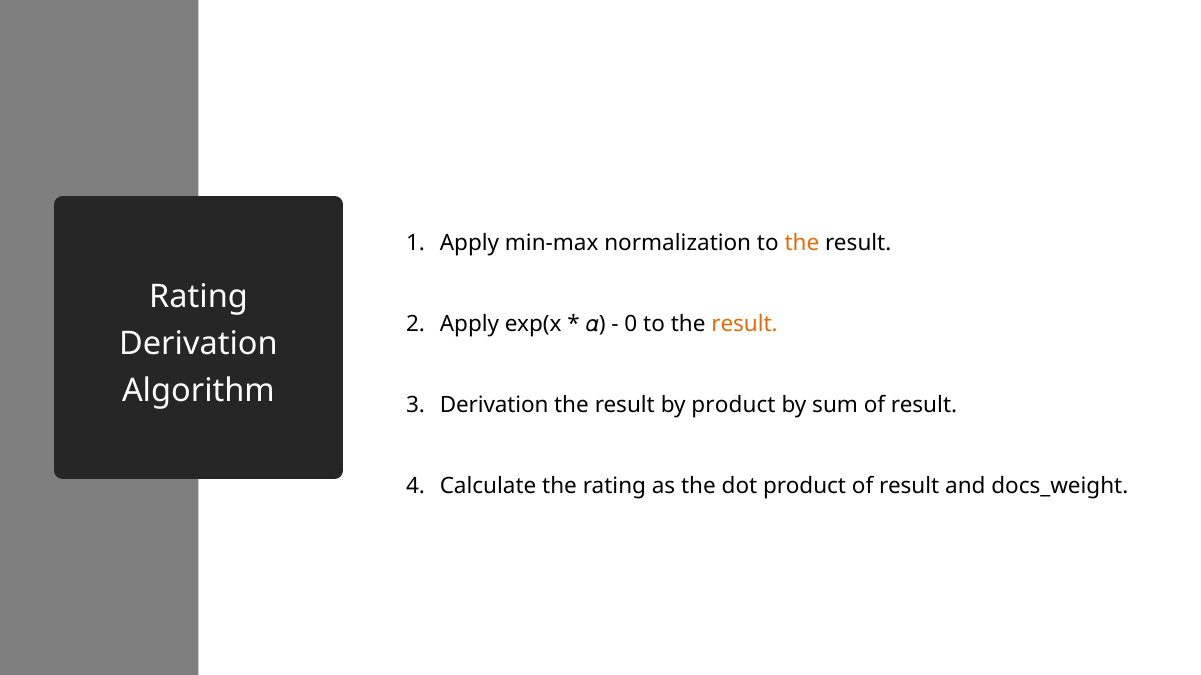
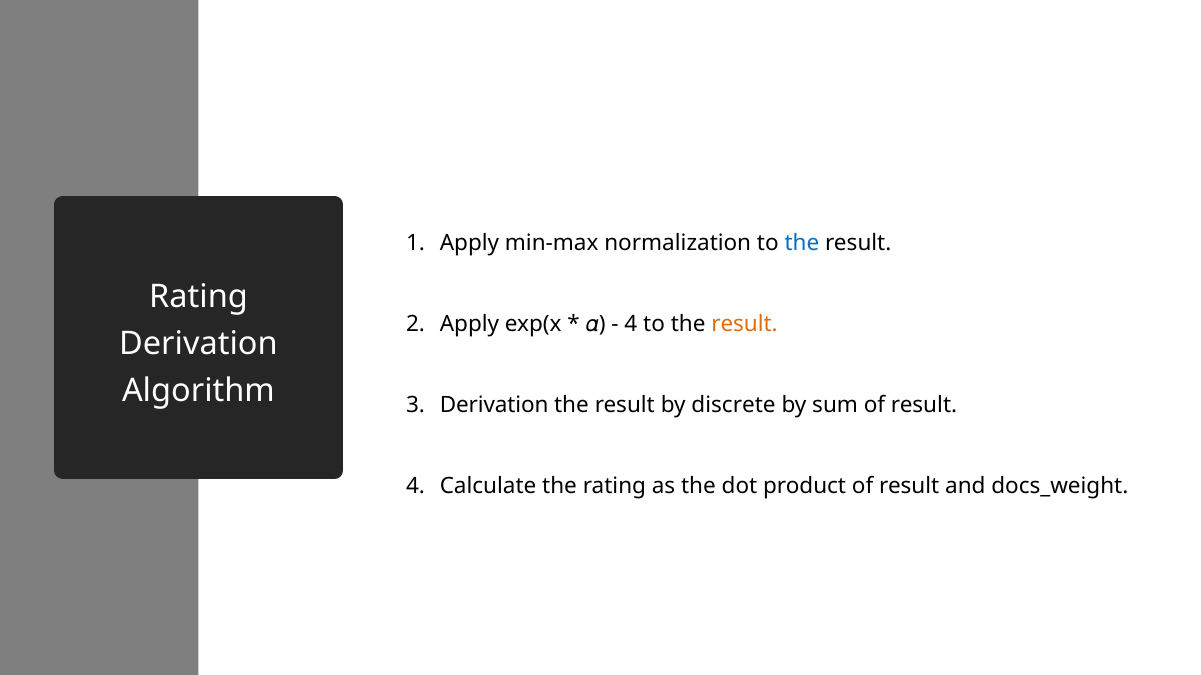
the at (802, 243) colour: orange -> blue
0 at (631, 324): 0 -> 4
by product: product -> discrete
